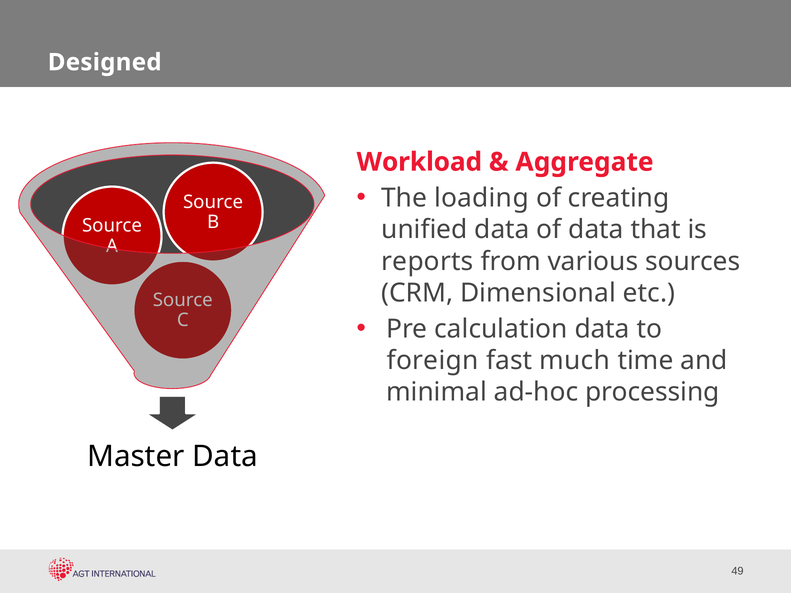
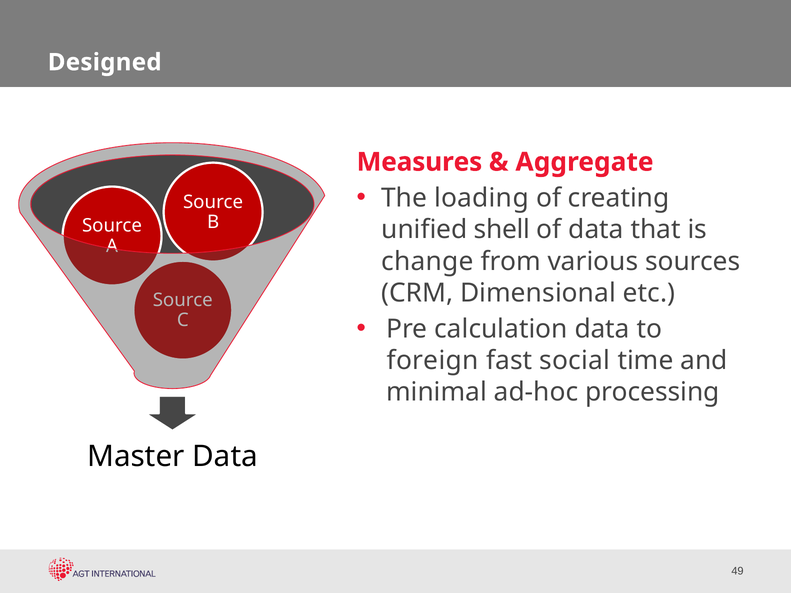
Workload: Workload -> Measures
unified data: data -> shell
reports: reports -> change
much: much -> social
